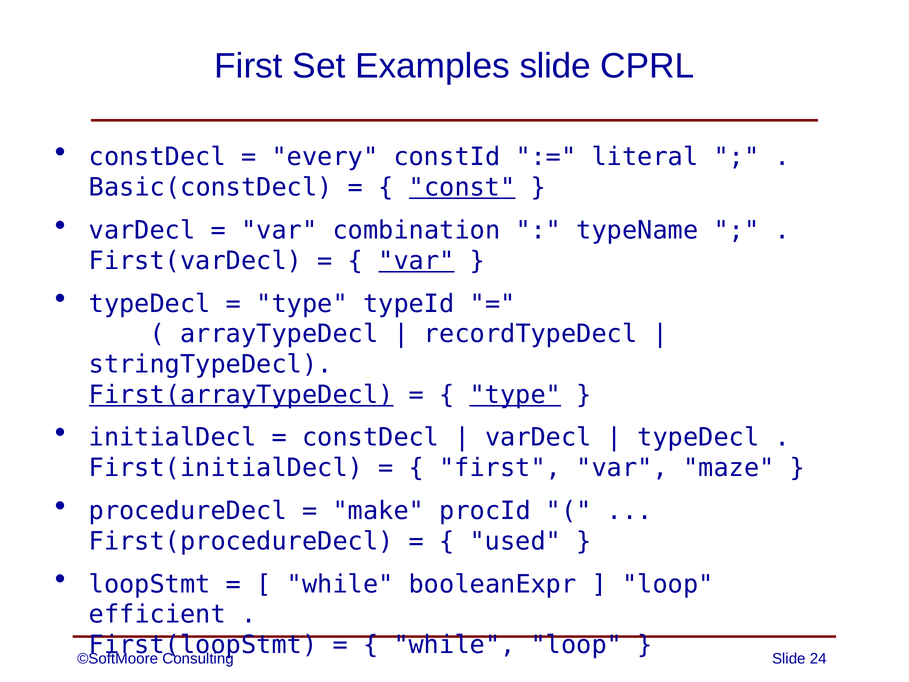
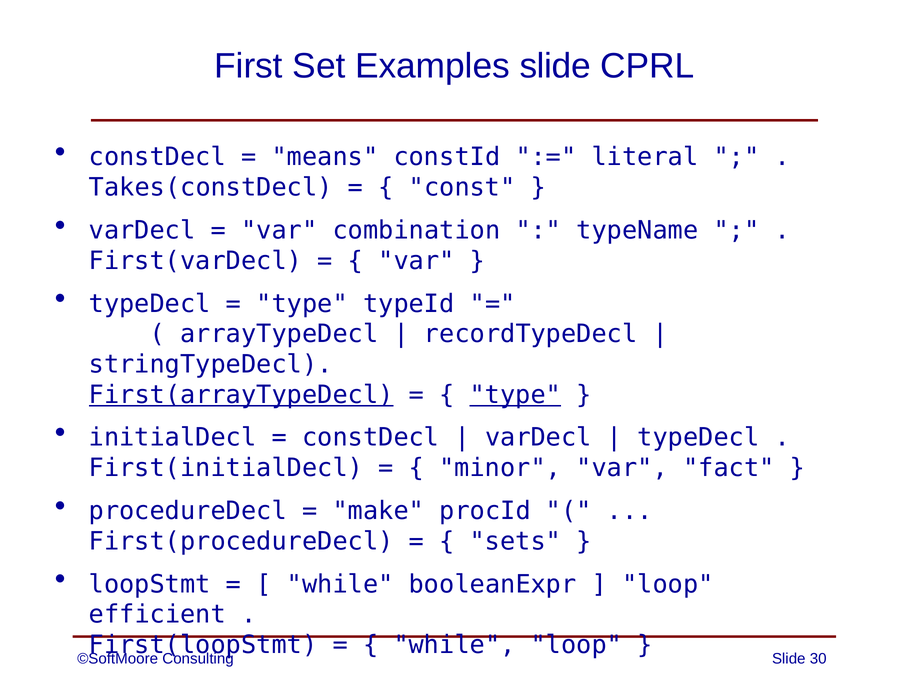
every: every -> means
Basic(constDecl: Basic(constDecl -> Takes(constDecl
const underline: present -> none
var at (416, 261) underline: present -> none
first at (500, 468): first -> minor
maze: maze -> fact
used: used -> sets
24: 24 -> 30
